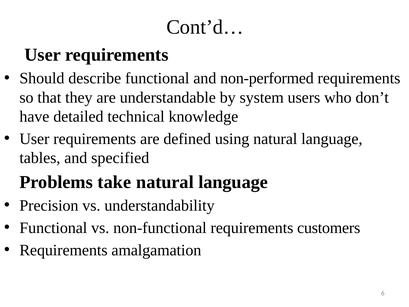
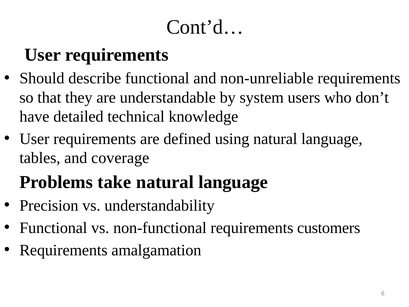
non-performed: non-performed -> non-unreliable
specified: specified -> coverage
